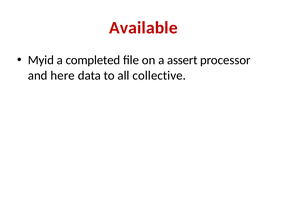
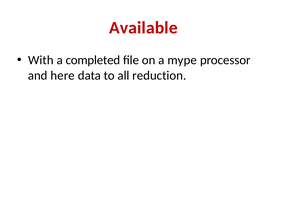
Myid: Myid -> With
assert: assert -> mype
collective: collective -> reduction
